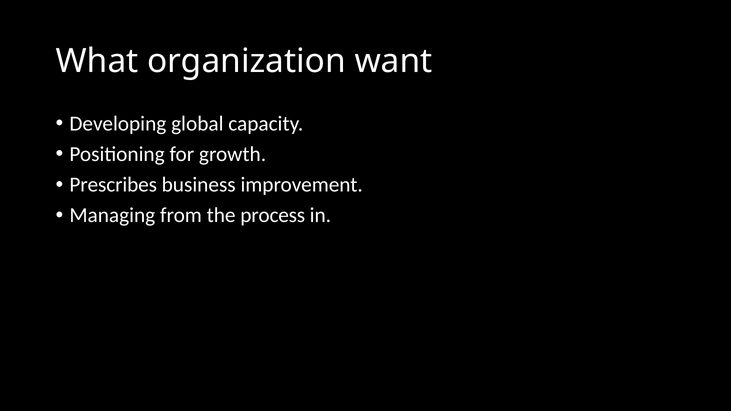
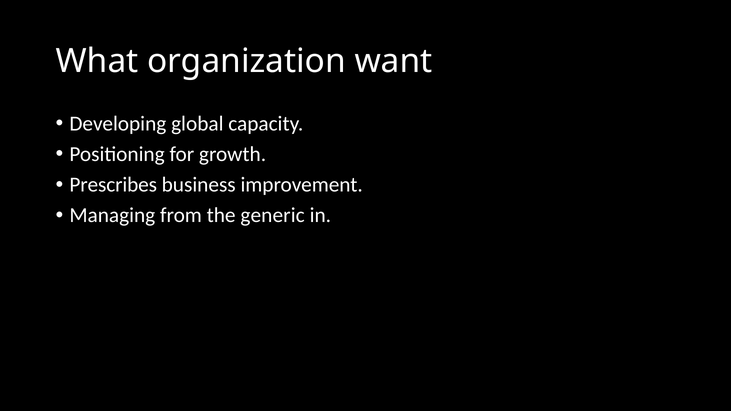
process: process -> generic
